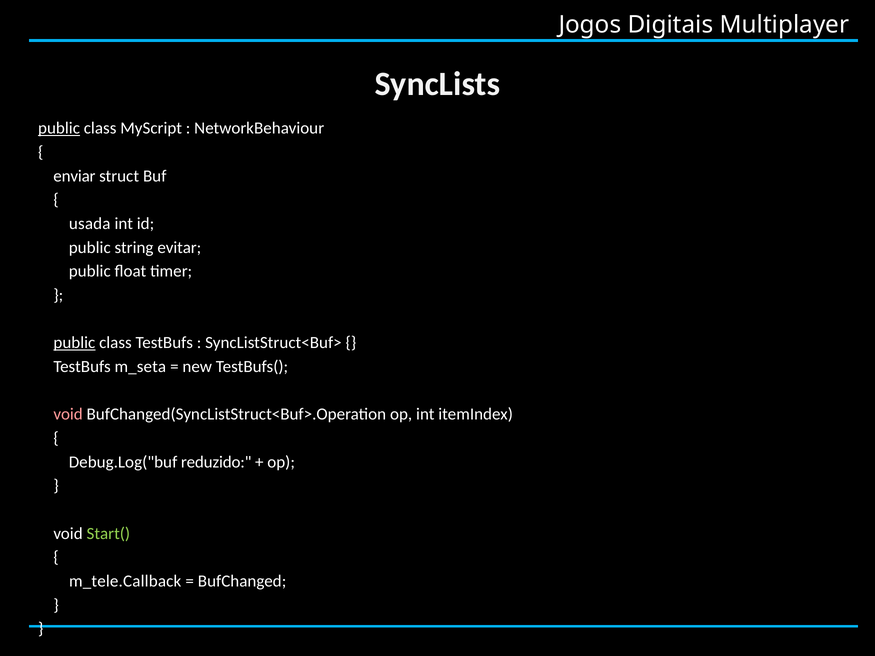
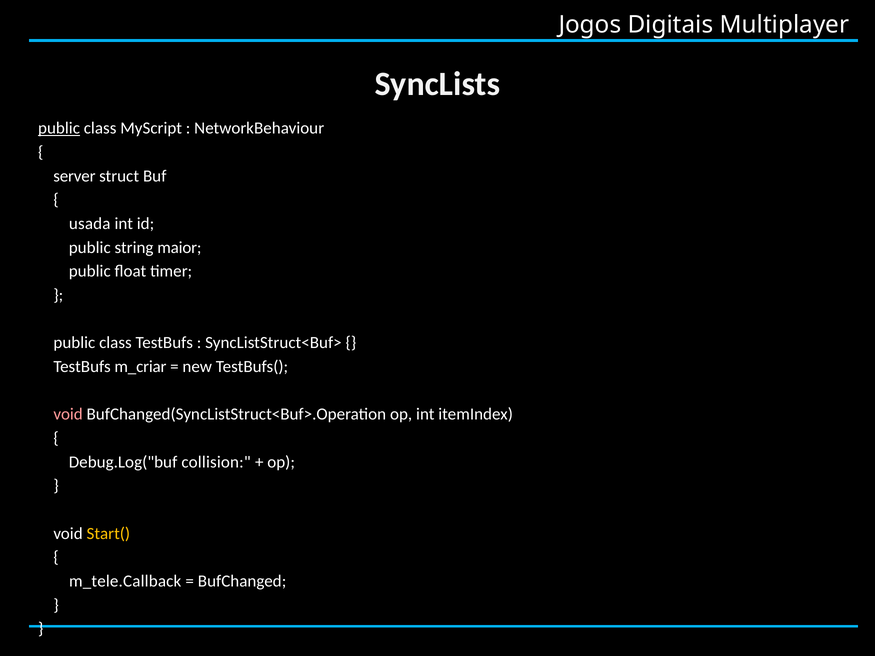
enviar: enviar -> server
evitar: evitar -> maior
public at (74, 343) underline: present -> none
m_seta: m_seta -> m_criar
reduzido: reduzido -> collision
Start( colour: light green -> yellow
